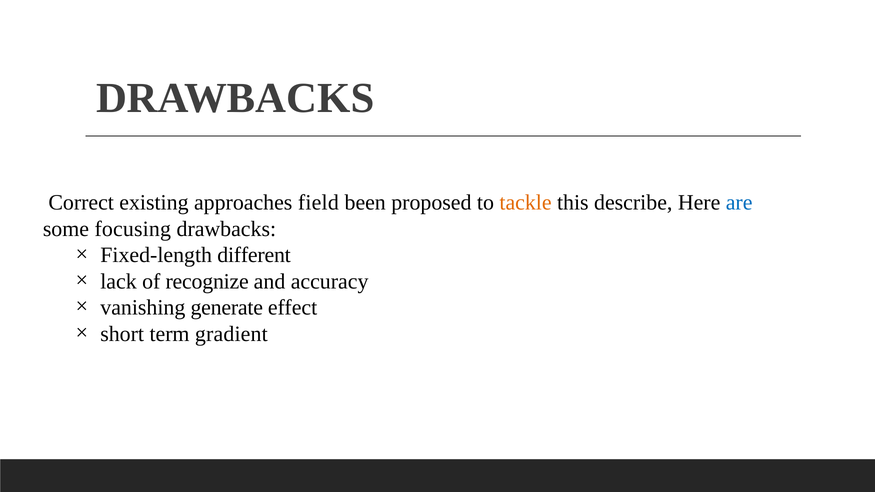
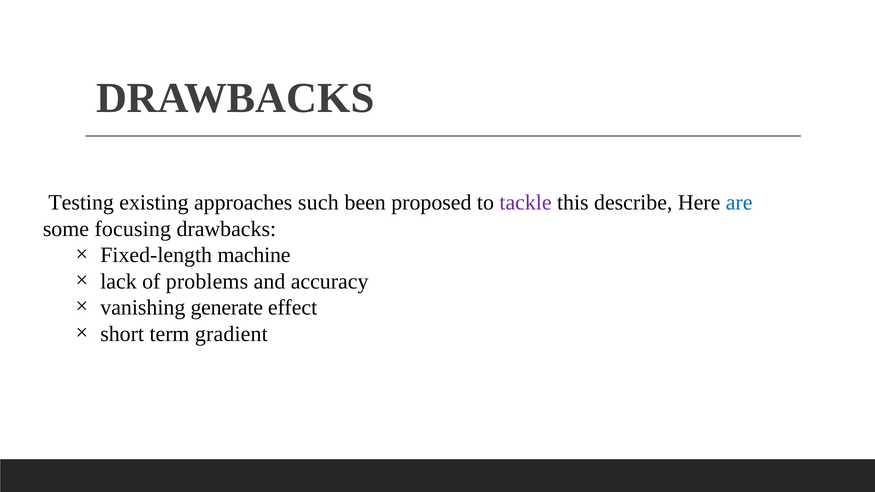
Correct: Correct -> Testing
field: field -> such
tackle colour: orange -> purple
different: different -> machine
recognize: recognize -> problems
